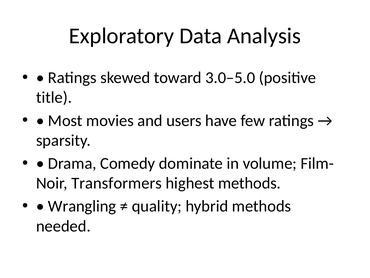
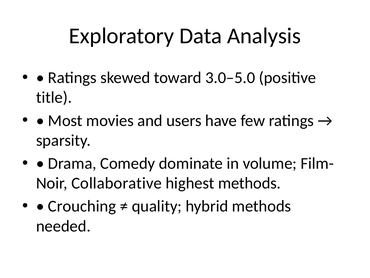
Transformers: Transformers -> Collaborative
Wrangling: Wrangling -> Crouching
